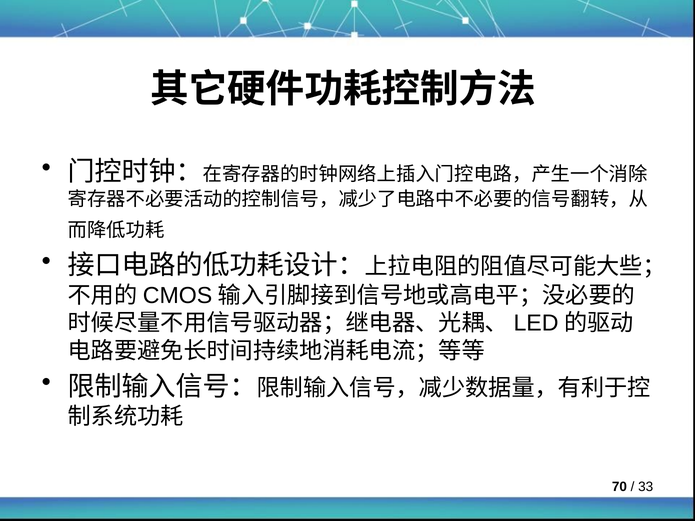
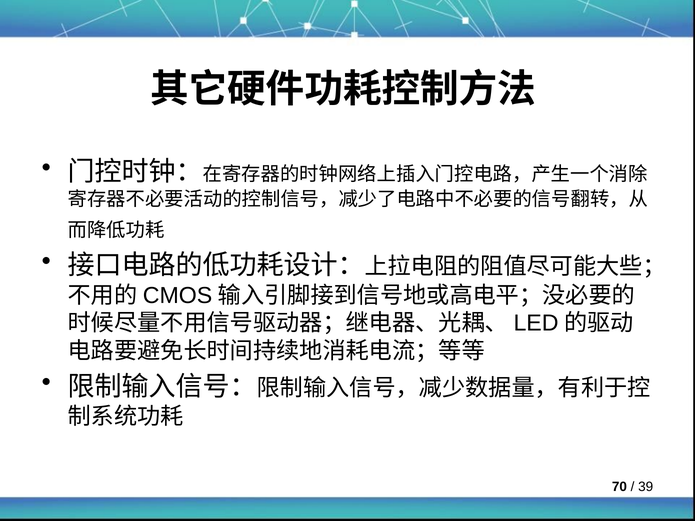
33: 33 -> 39
